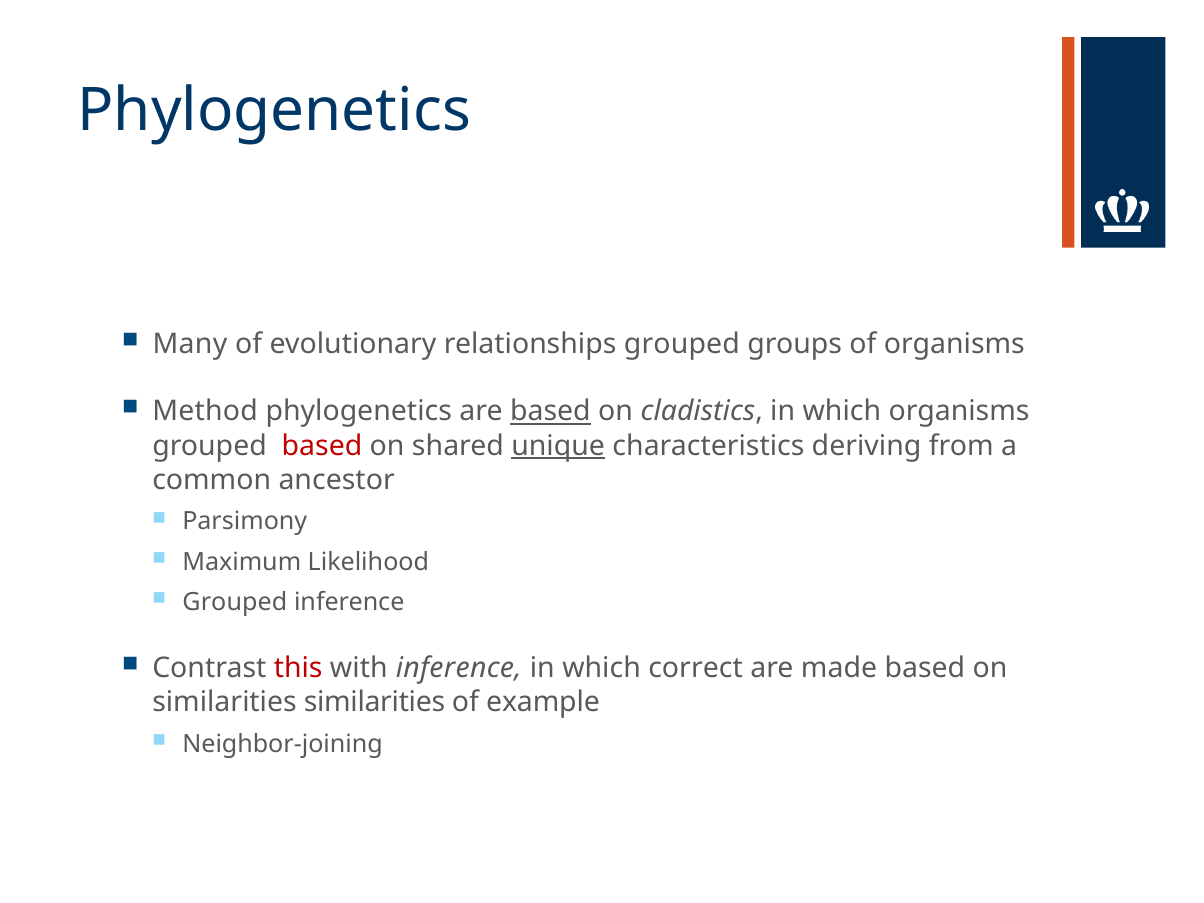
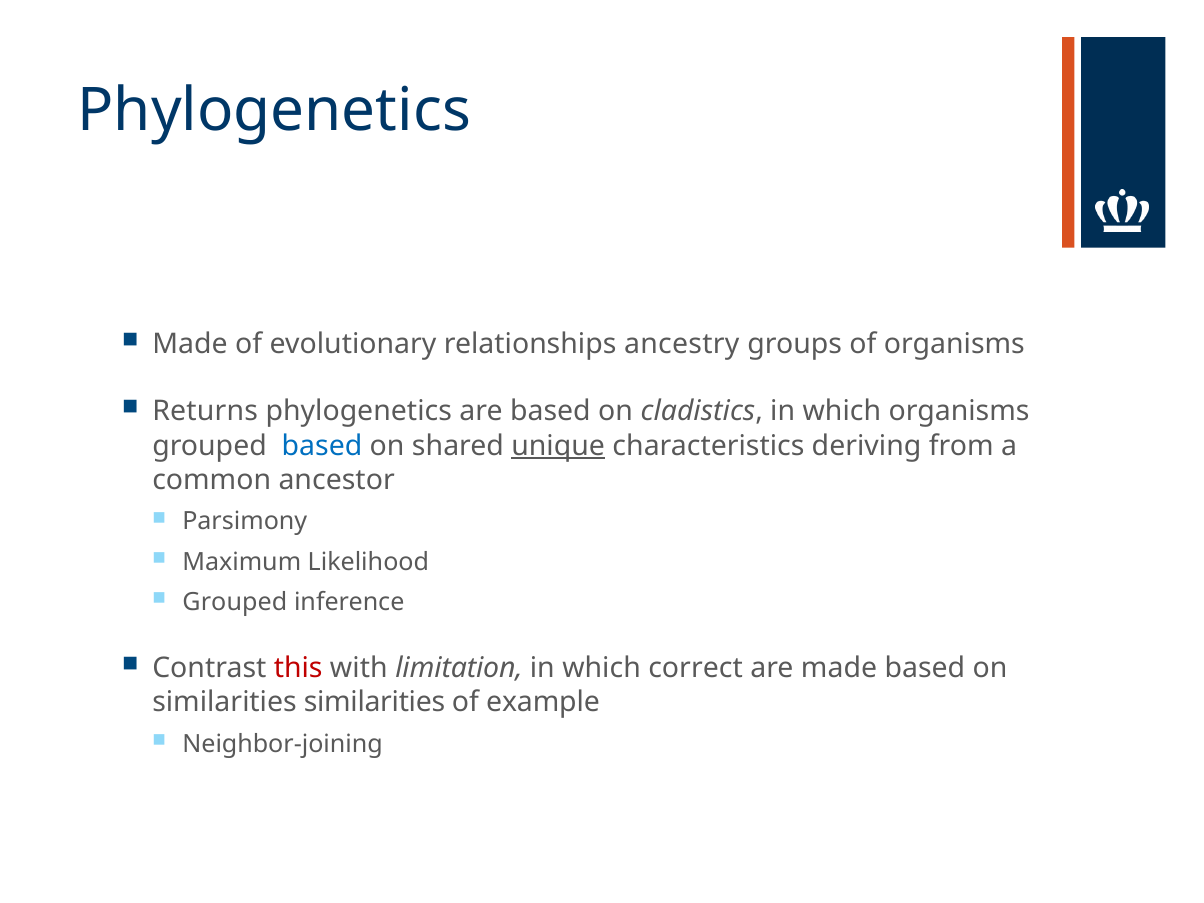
Many at (190, 344): Many -> Made
relationships grouped: grouped -> ancestry
Method: Method -> Returns
based at (550, 411) underline: present -> none
based at (322, 446) colour: red -> blue
with inference: inference -> limitation
